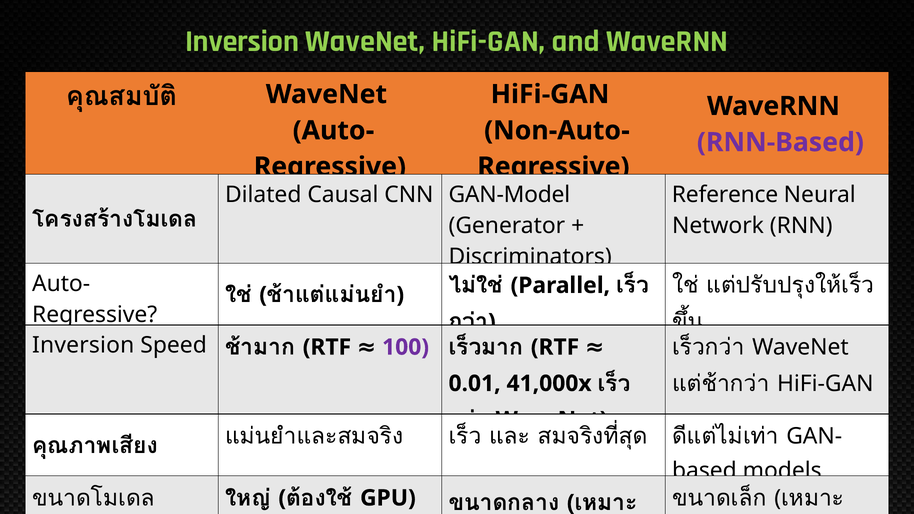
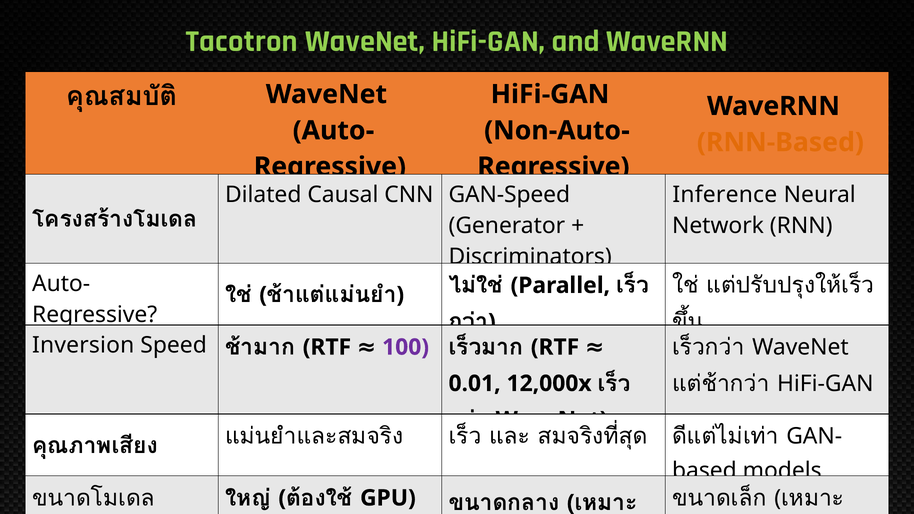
Inversion at (242, 41): Inversion -> Tacotron
RNN-Based colour: purple -> orange
GAN-Model: GAN-Model -> GAN-Speed
Reference: Reference -> Inference
41,000x: 41,000x -> 12,000x
